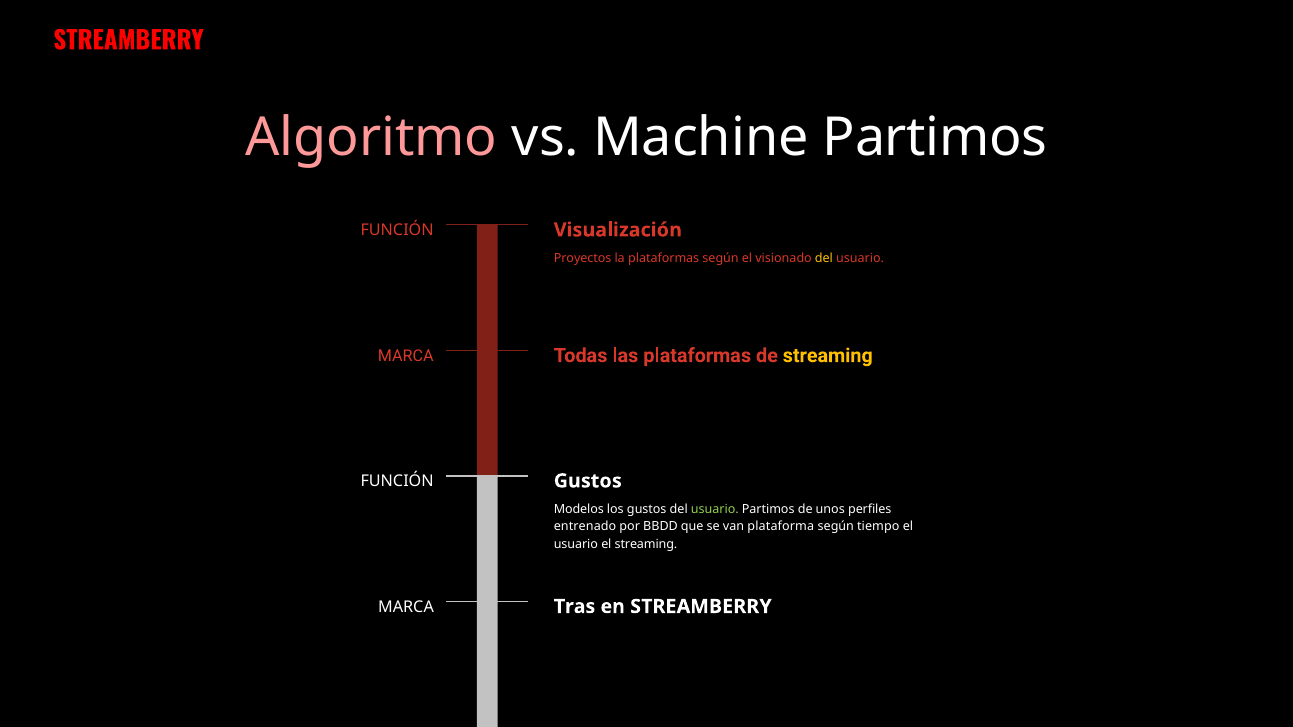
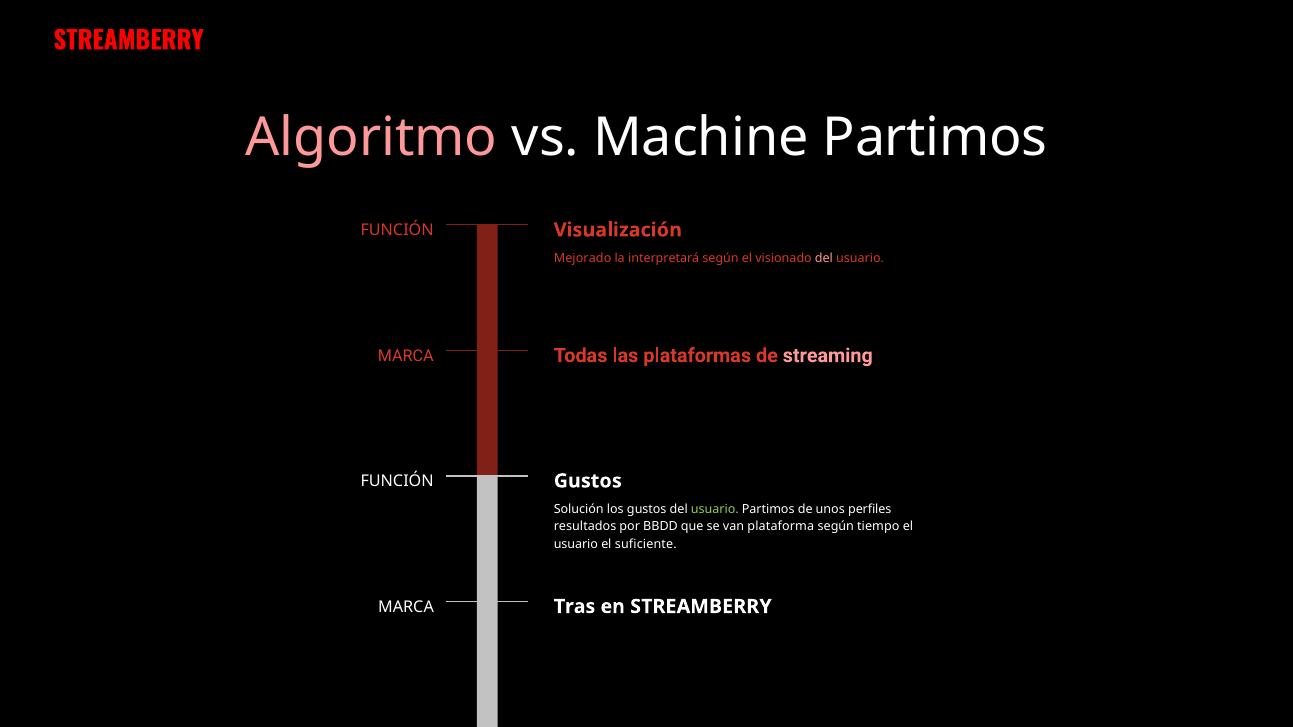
Proyectos: Proyectos -> Mejorado
la plataformas: plataformas -> interpretará
del at (824, 259) colour: yellow -> pink
streaming at (828, 356) colour: yellow -> pink
Modelos: Modelos -> Solución
entrenado: entrenado -> resultados
el streaming: streaming -> suficiente
